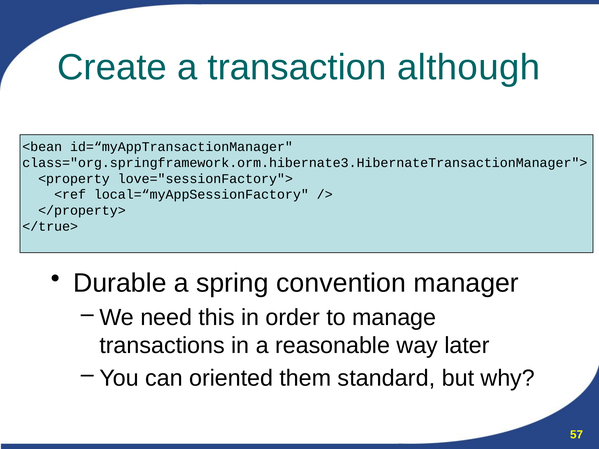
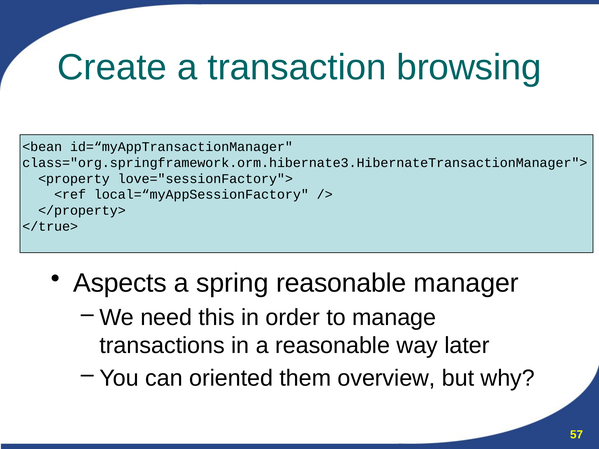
although: although -> browsing
Durable: Durable -> Aspects
spring convention: convention -> reasonable
standard: standard -> overview
